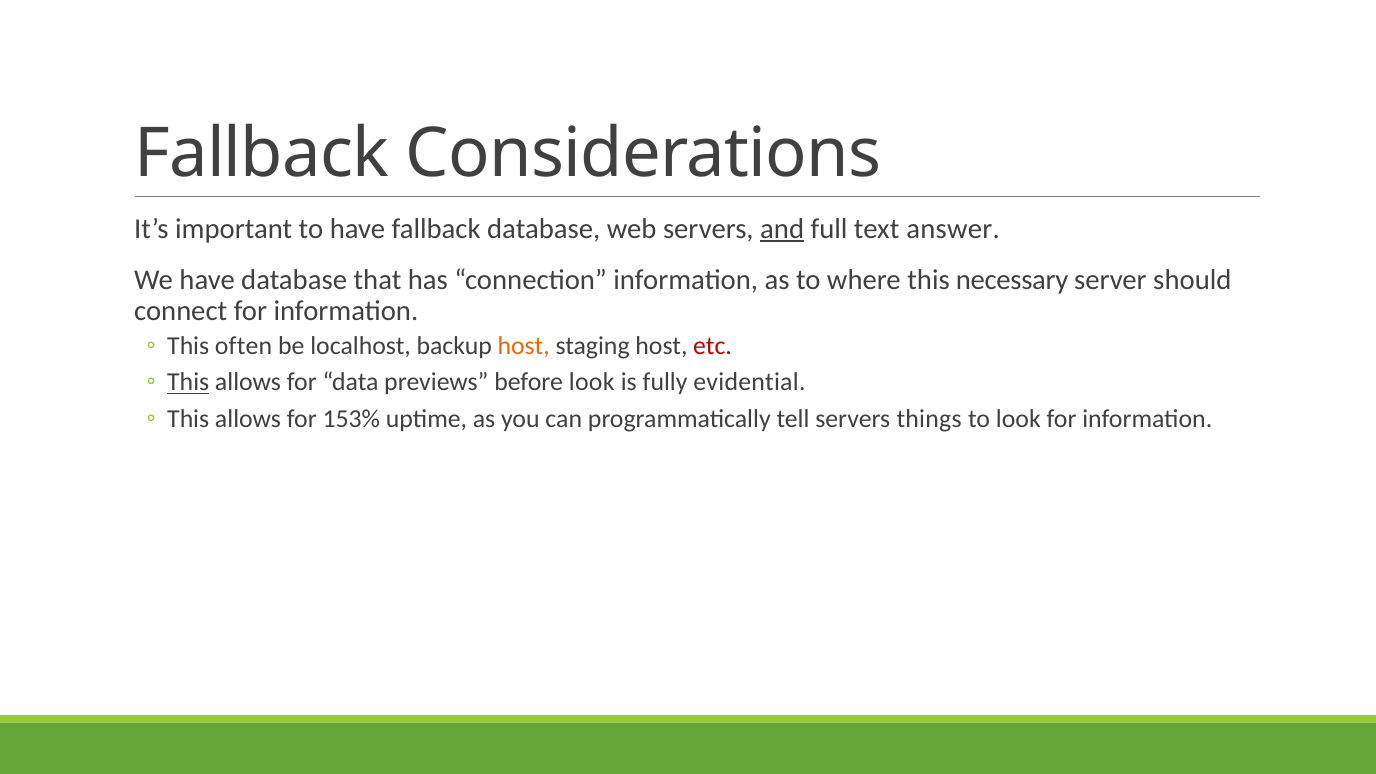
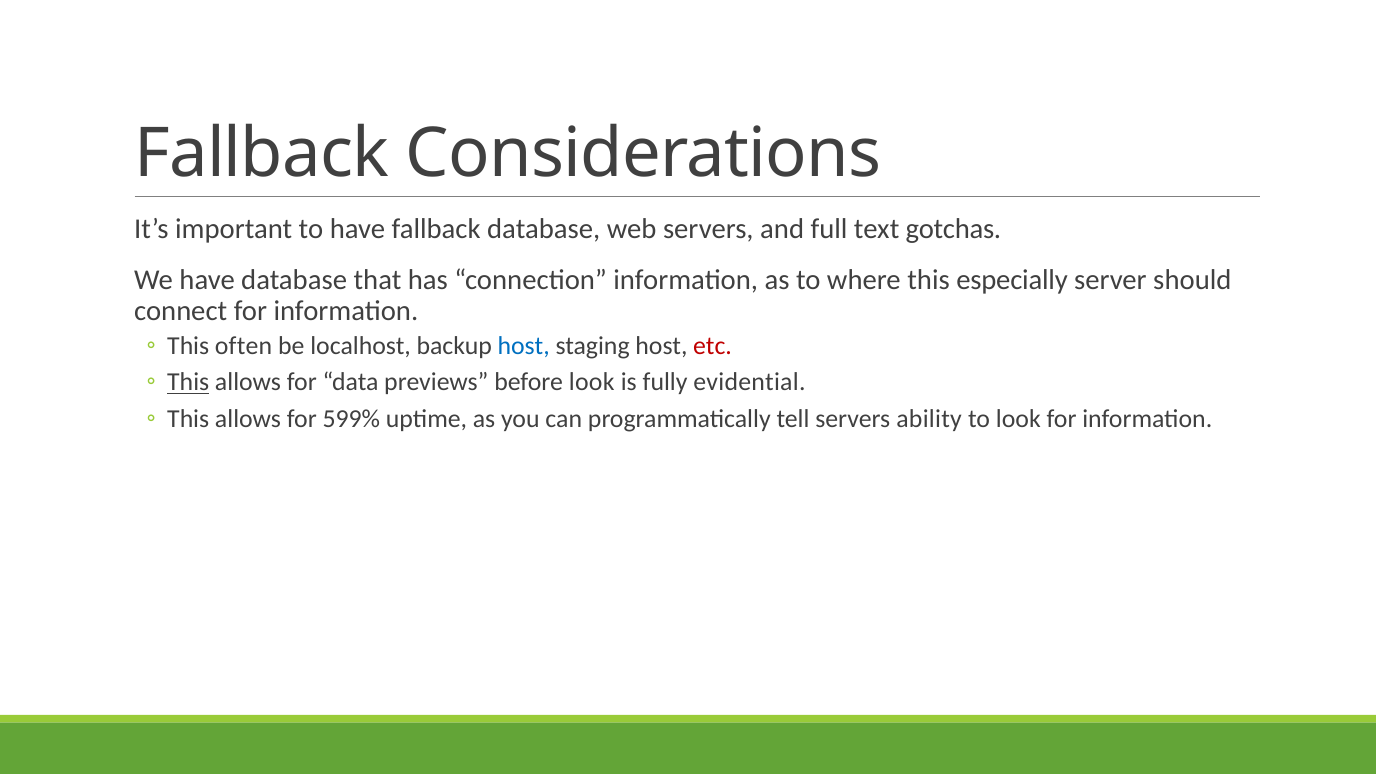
and underline: present -> none
answer: answer -> gotchas
necessary: necessary -> especially
host at (524, 346) colour: orange -> blue
153%: 153% -> 599%
things: things -> ability
